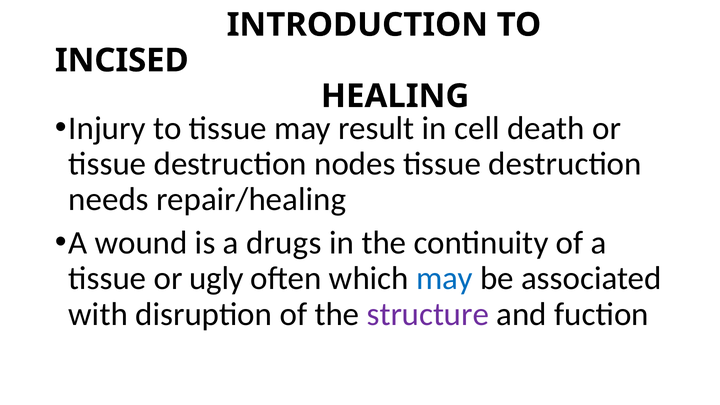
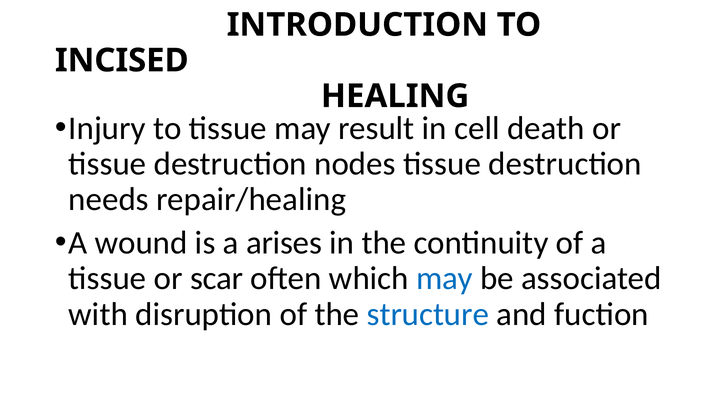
drugs: drugs -> arises
ugly: ugly -> scar
structure colour: purple -> blue
